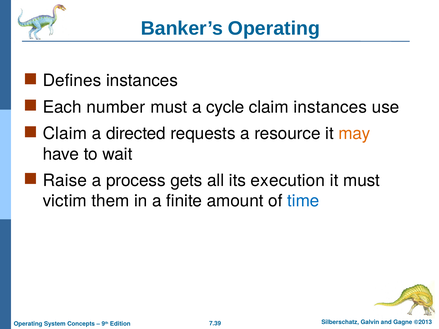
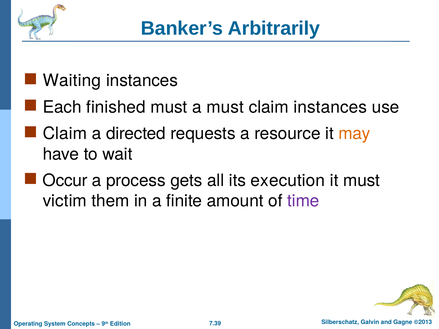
Banker’s Operating: Operating -> Arbitrarily
Defines: Defines -> Waiting
number: number -> finished
a cycle: cycle -> must
Raise: Raise -> Occur
time colour: blue -> purple
